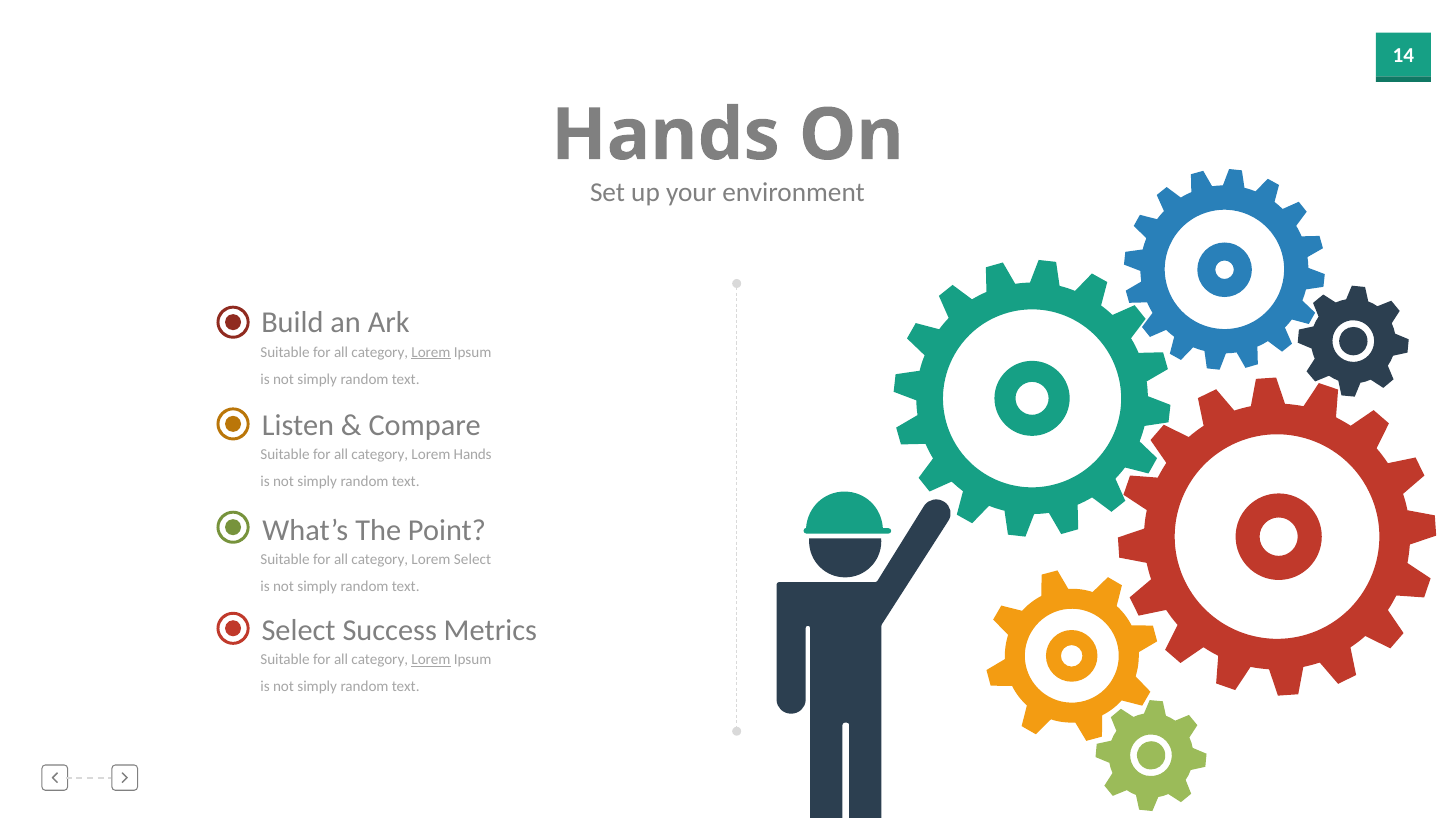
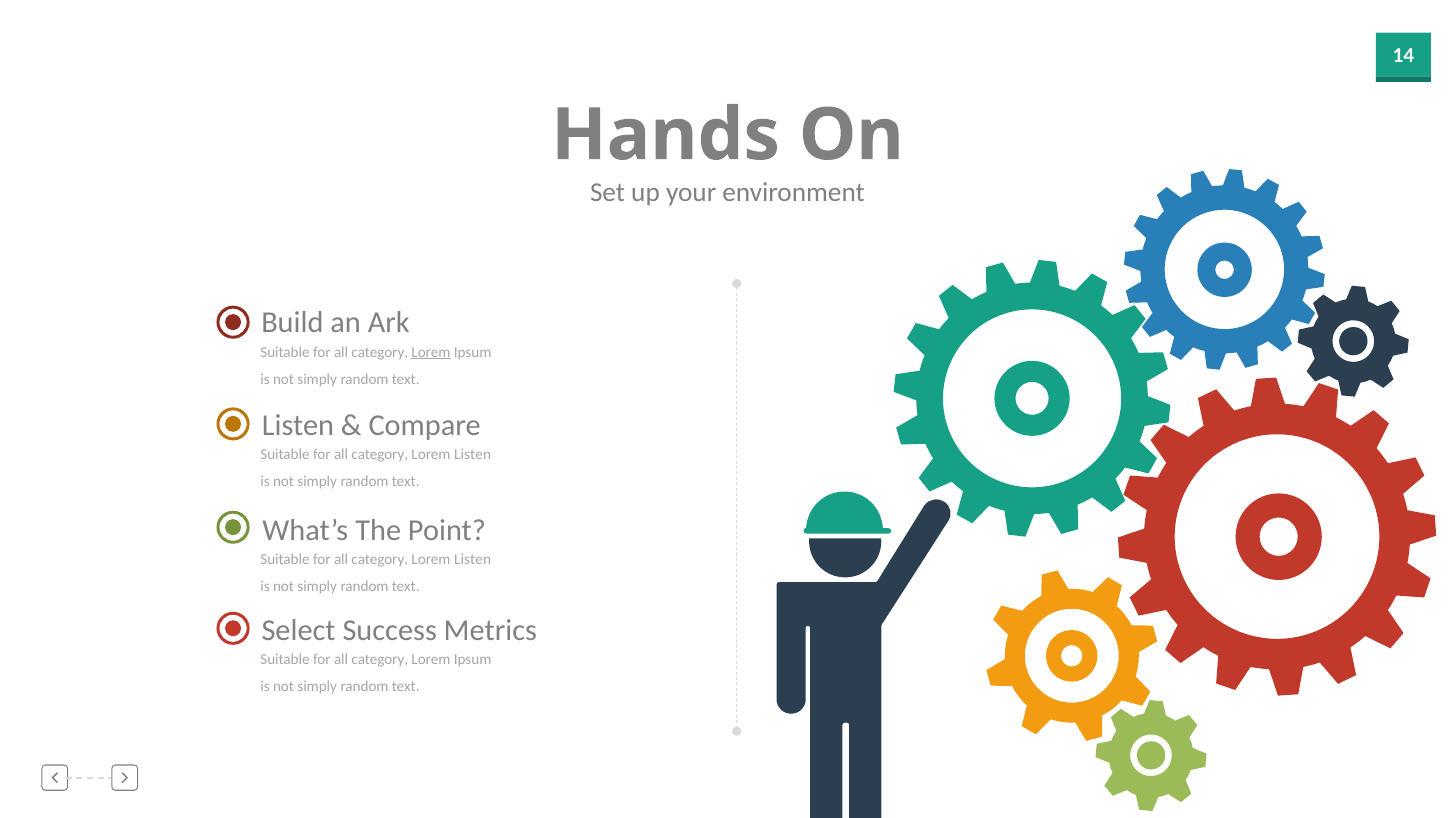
Hands at (473, 455): Hands -> Listen
Select at (473, 560): Select -> Listen
Lorem at (431, 660) underline: present -> none
